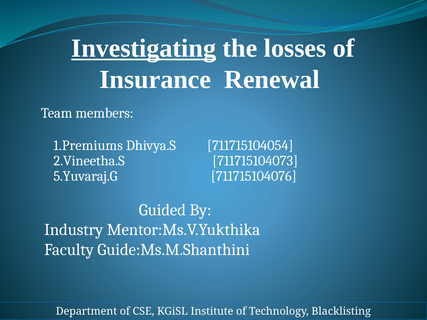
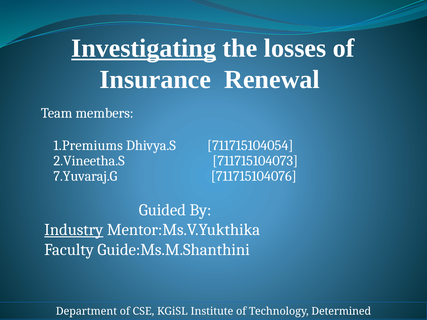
5.Yuvaraj.G: 5.Yuvaraj.G -> 7.Yuvaraj.G
Industry underline: none -> present
Blacklisting: Blacklisting -> Determined
